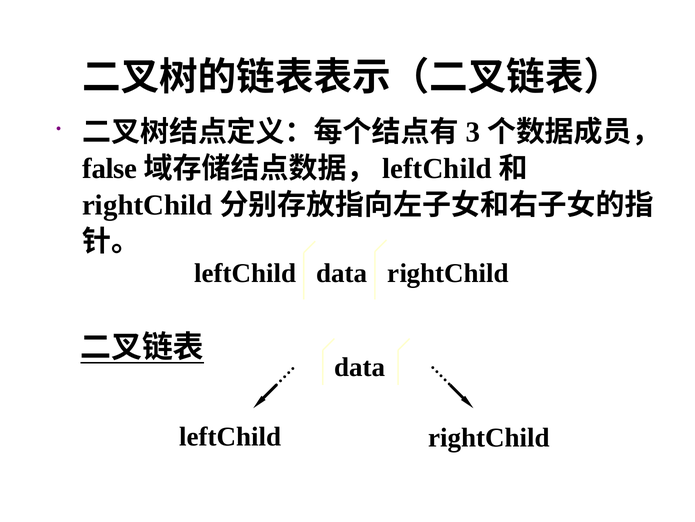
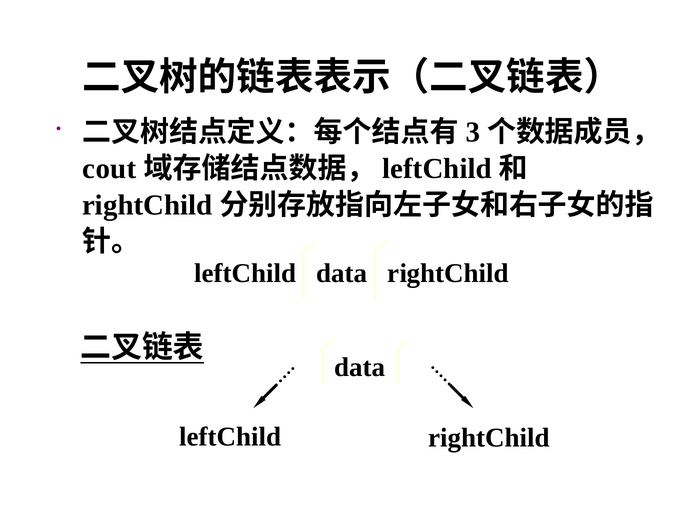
false: false -> cout
